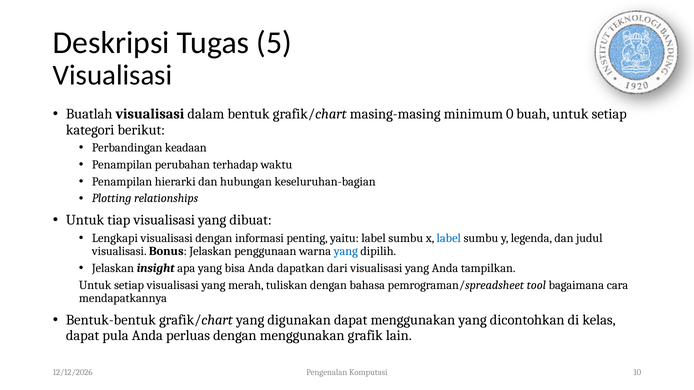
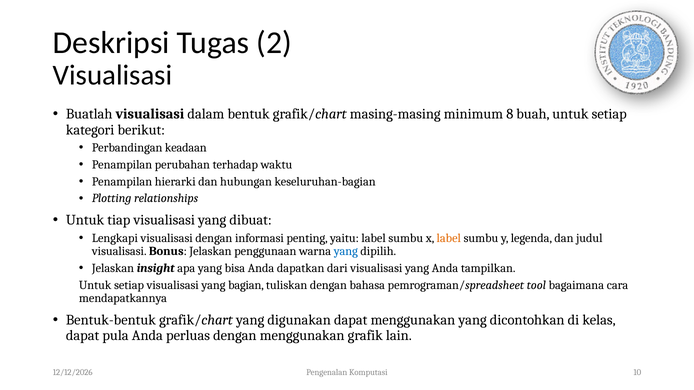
5: 5 -> 2
0: 0 -> 8
label at (449, 238) colour: blue -> orange
merah: merah -> bagian
